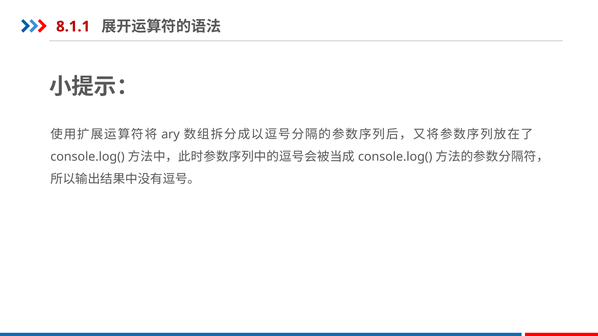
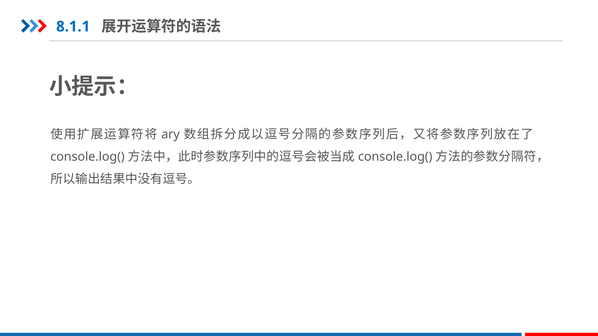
8.1.1 colour: red -> blue
